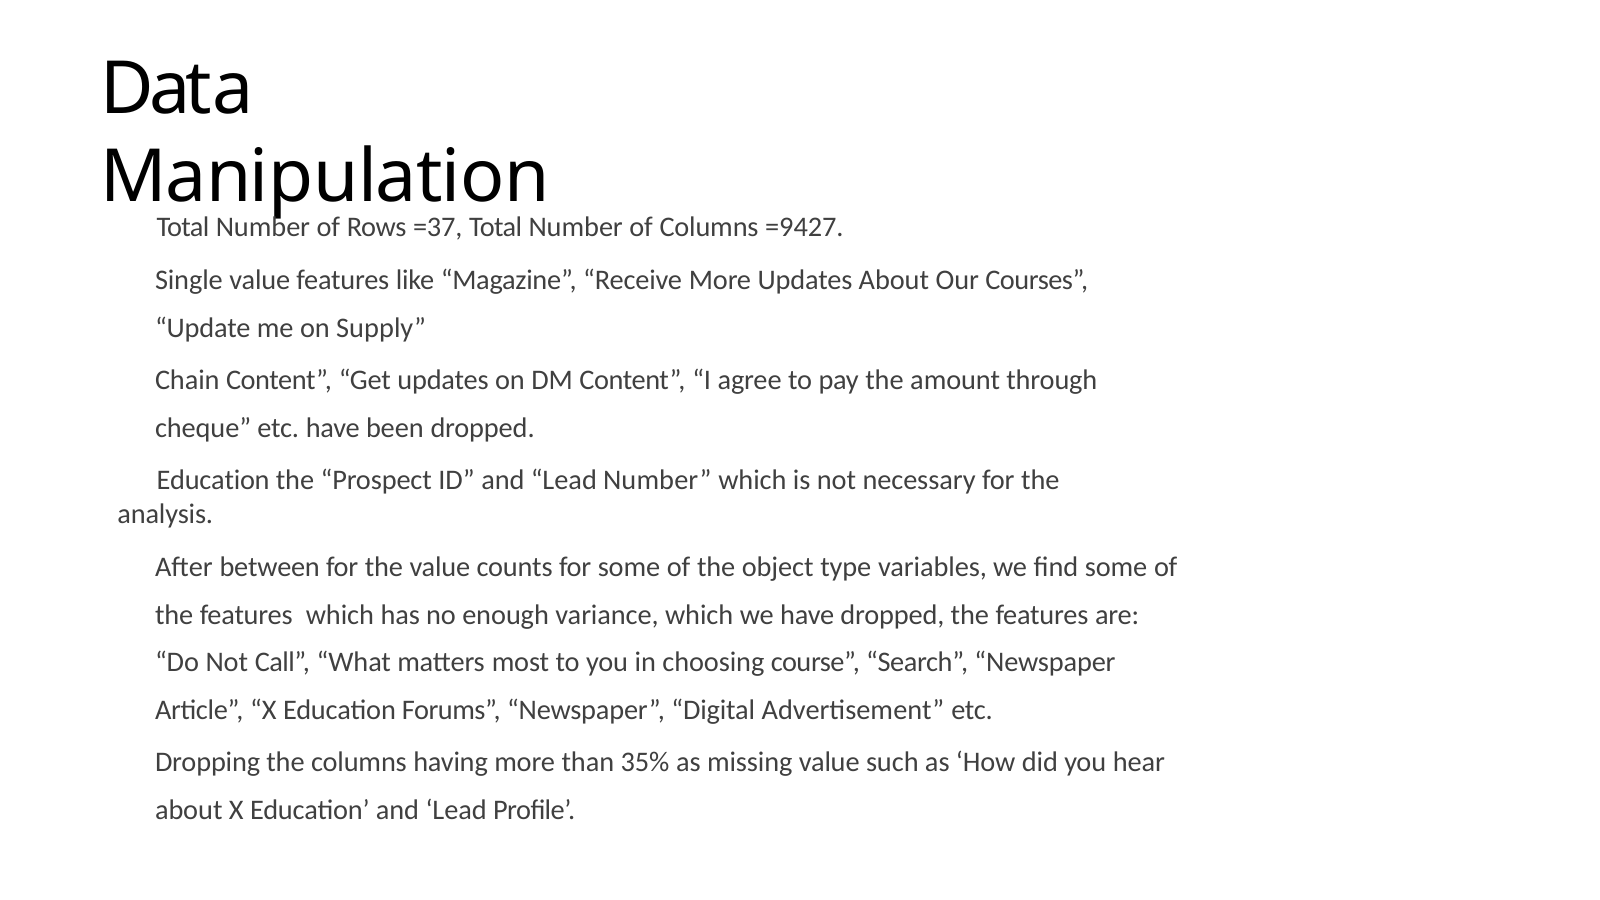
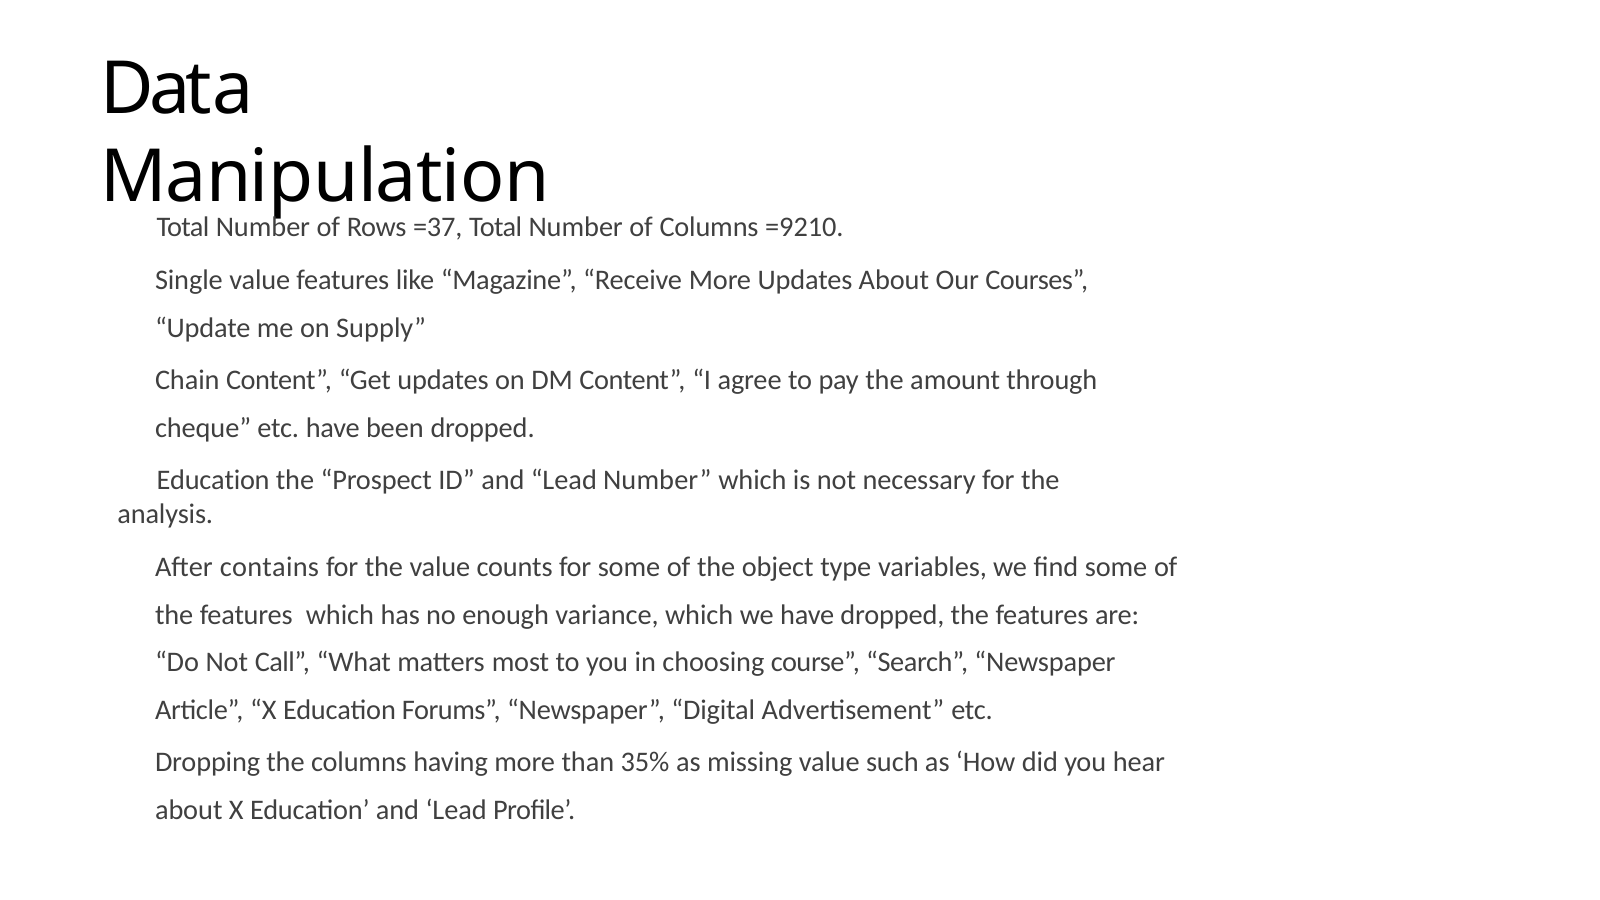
=9427: =9427 -> =9210
between: between -> contains
